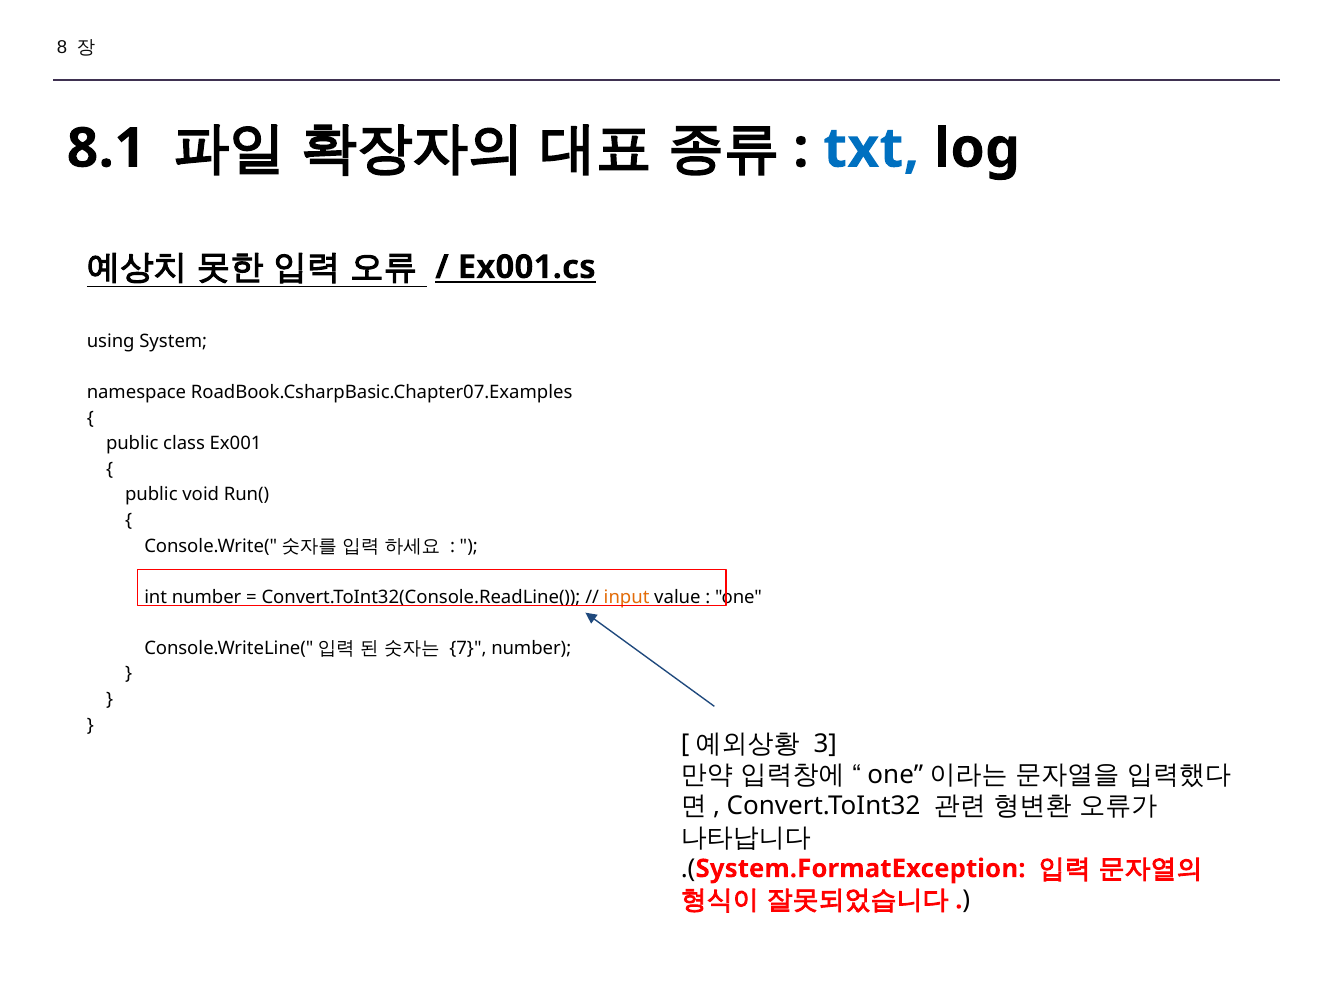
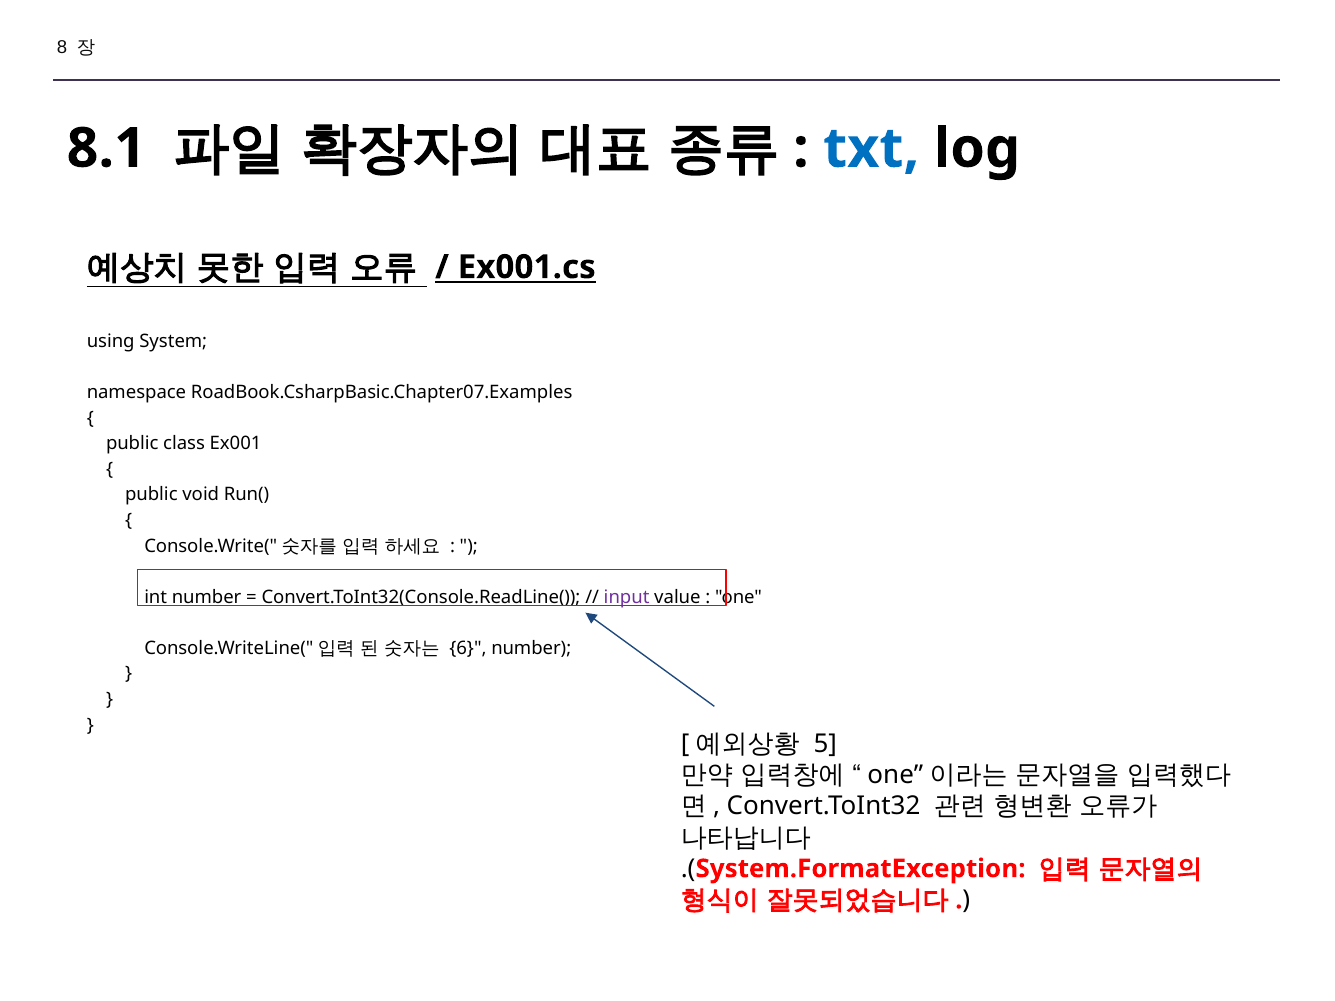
input colour: orange -> purple
7: 7 -> 6
3: 3 -> 5
